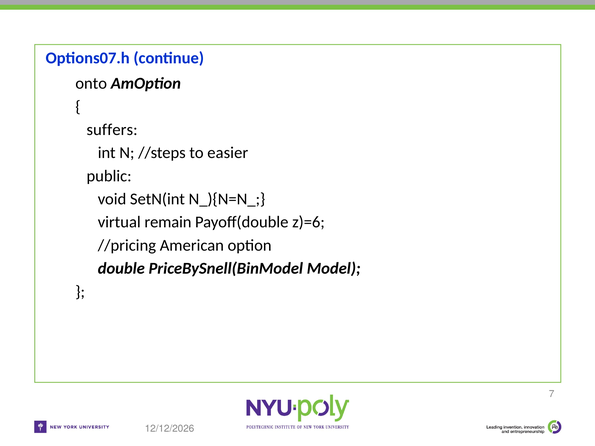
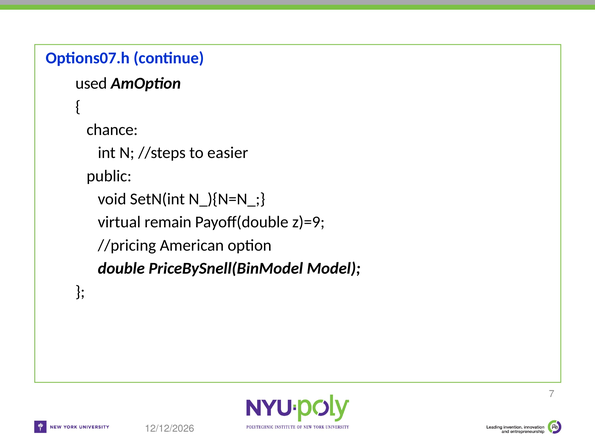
onto: onto -> used
suffers: suffers -> chance
z)=6: z)=6 -> z)=9
